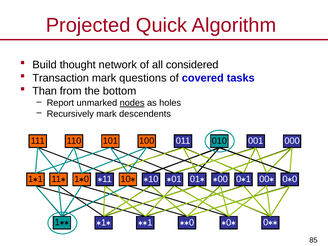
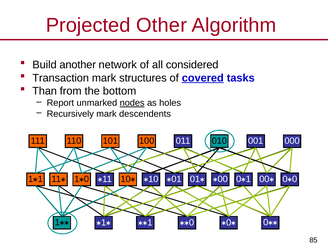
Quick: Quick -> Other
thought: thought -> another
questions: questions -> structures
covered underline: none -> present
